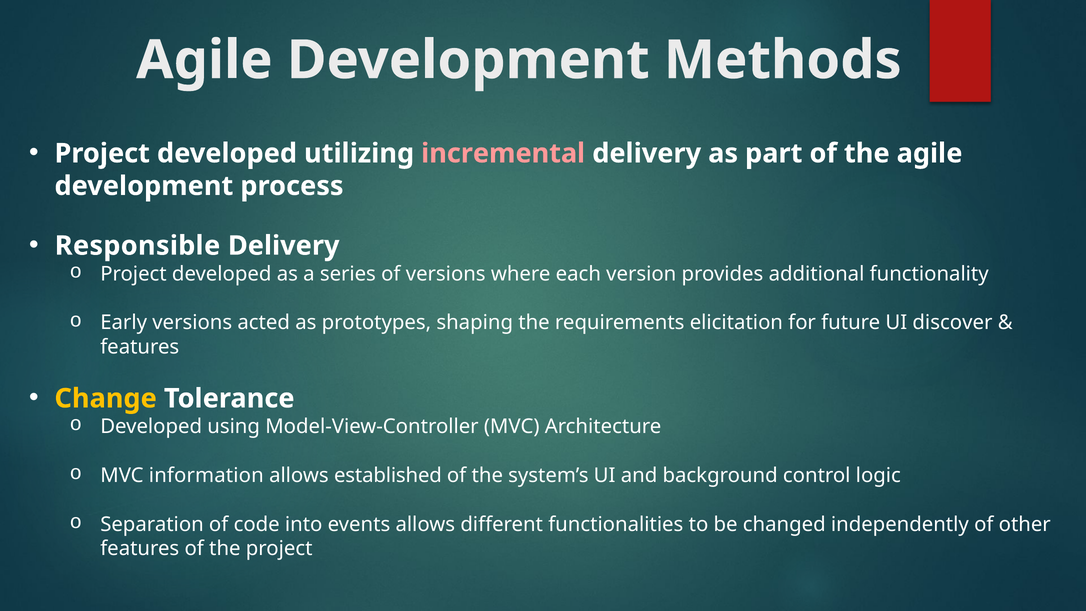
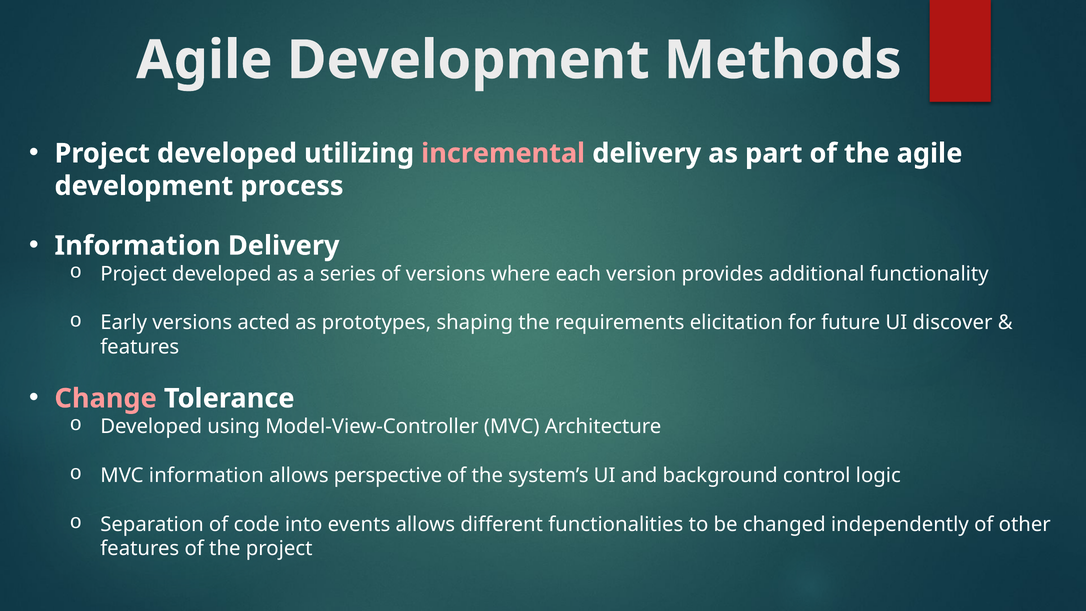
Responsible at (138, 246): Responsible -> Information
Change colour: yellow -> pink
established: established -> perspective
